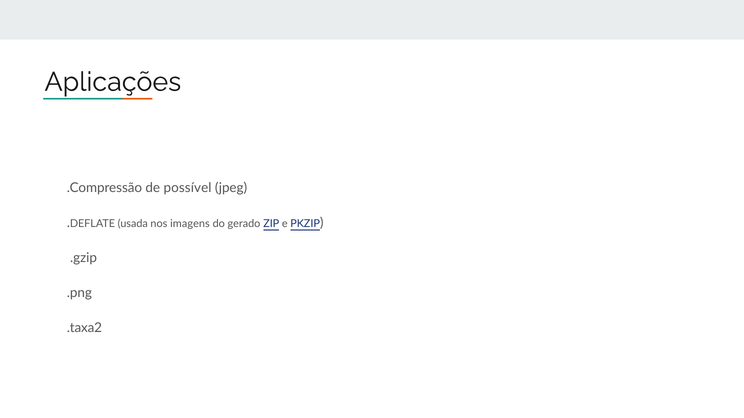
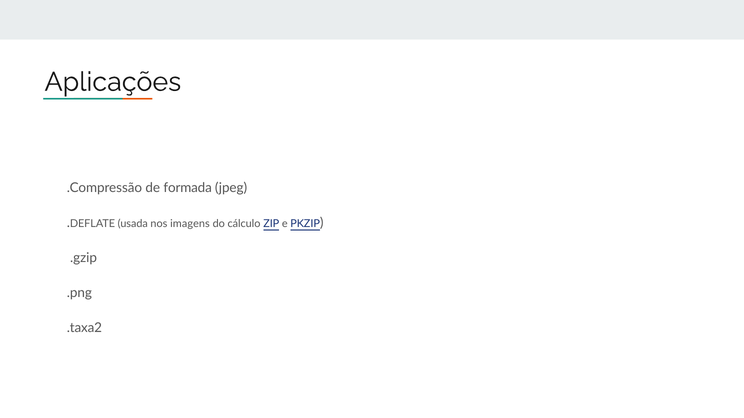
possível: possível -> formada
gerado: gerado -> cálculo
